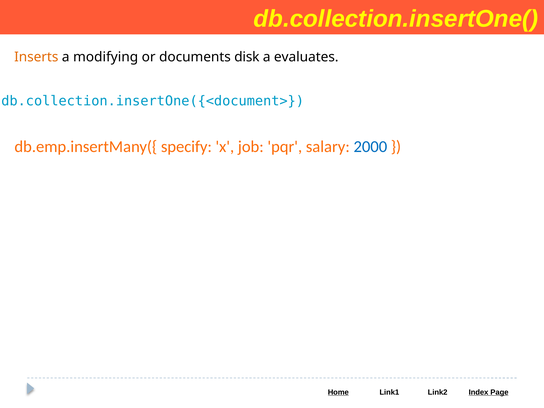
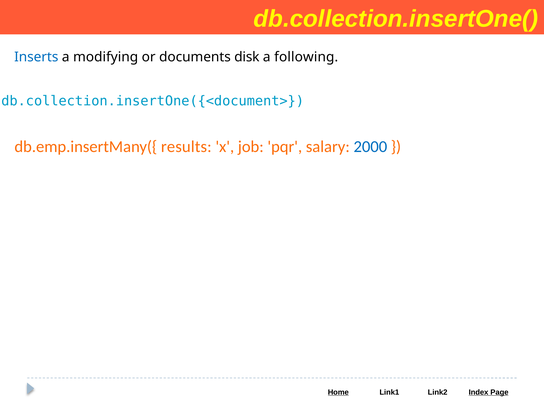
Inserts colour: orange -> blue
evaluates: evaluates -> following
specify: specify -> results
